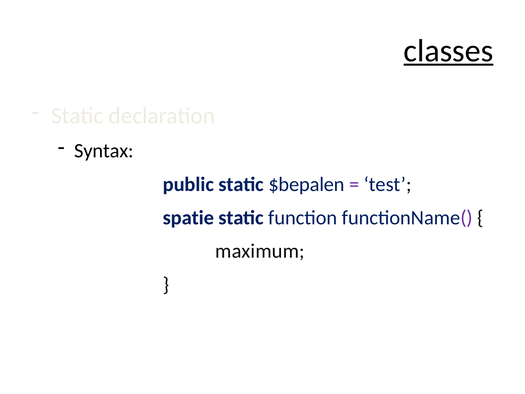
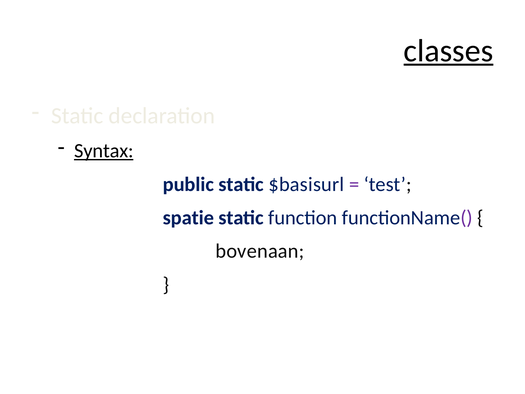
Syntax underline: none -> present
$bepalen: $bepalen -> $basisurl
maximum: maximum -> bovenaan
